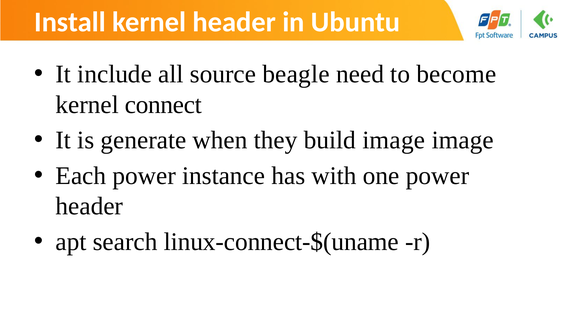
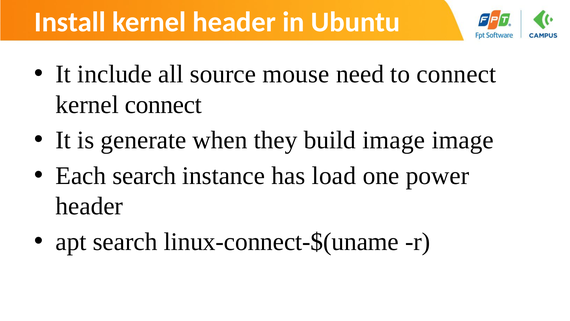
beagle: beagle -> mouse
to become: become -> connect
Each power: power -> search
with: with -> load
